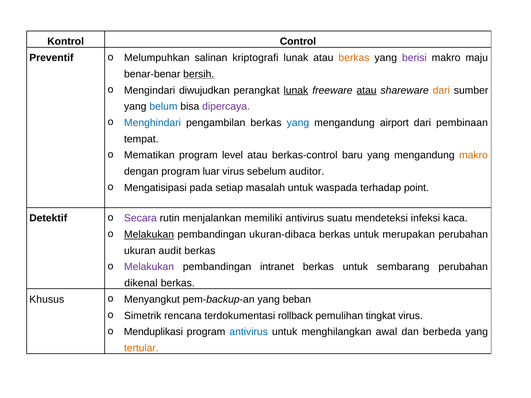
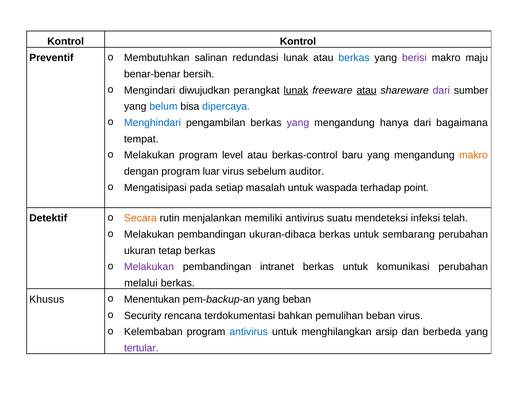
Kontrol Control: Control -> Kontrol
Melumpuhkan: Melumpuhkan -> Membutuhkan
kriptografi: kriptografi -> redundasi
berkas at (354, 58) colour: orange -> blue
bersih underline: present -> none
dari at (441, 90) colour: orange -> purple
dipercaya colour: purple -> blue
yang at (298, 123) colour: blue -> purple
airport: airport -> hanya
pembinaan: pembinaan -> bagaimana
Mematikan at (149, 155): Mematikan -> Melakukan
Secara colour: purple -> orange
kaca: kaca -> telah
Melakukan at (149, 235) underline: present -> none
merupakan: merupakan -> sembarang
audit: audit -> tetap
sembarang: sembarang -> komunikasi
dikenal: dikenal -> melalui
Menyangkut: Menyangkut -> Menentukan
Simetrik: Simetrik -> Security
rollback: rollback -> bahkan
pemulihan tingkat: tingkat -> beban
Menduplikasi: Menduplikasi -> Kelembaban
awal: awal -> arsip
tertular colour: orange -> purple
